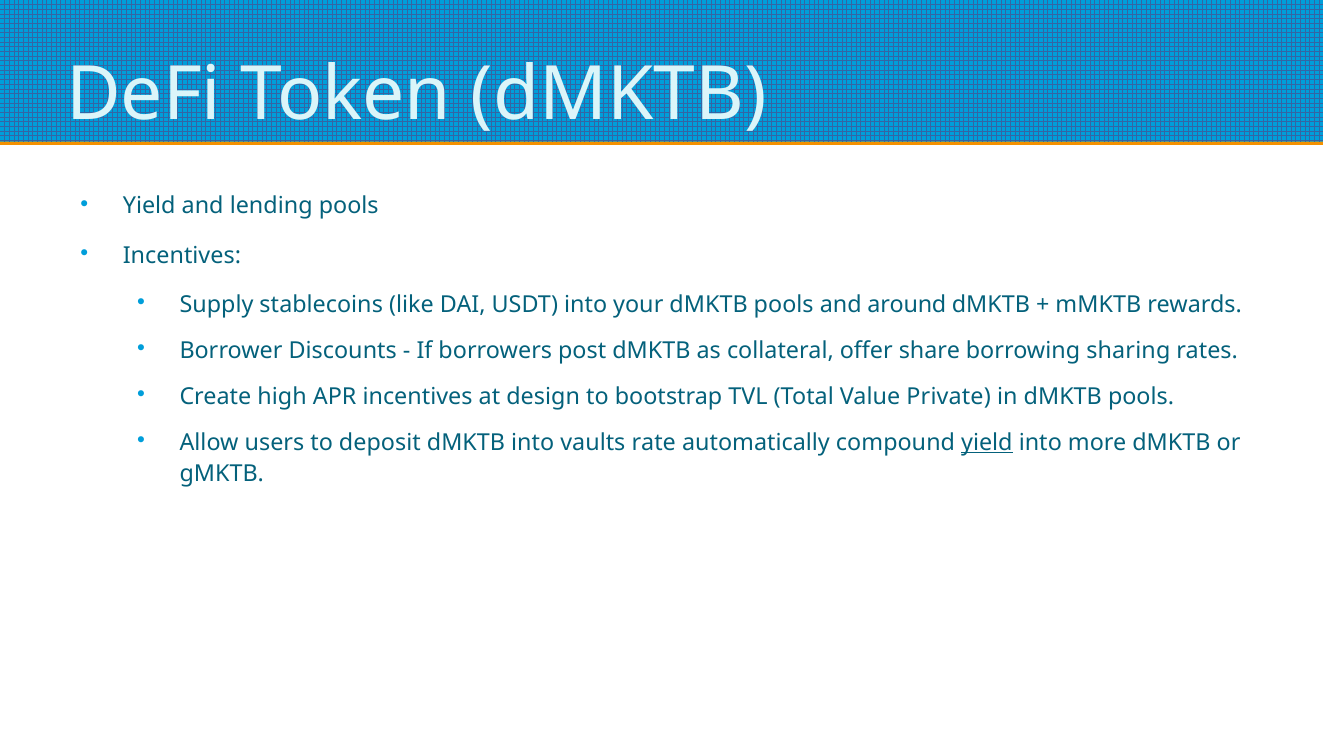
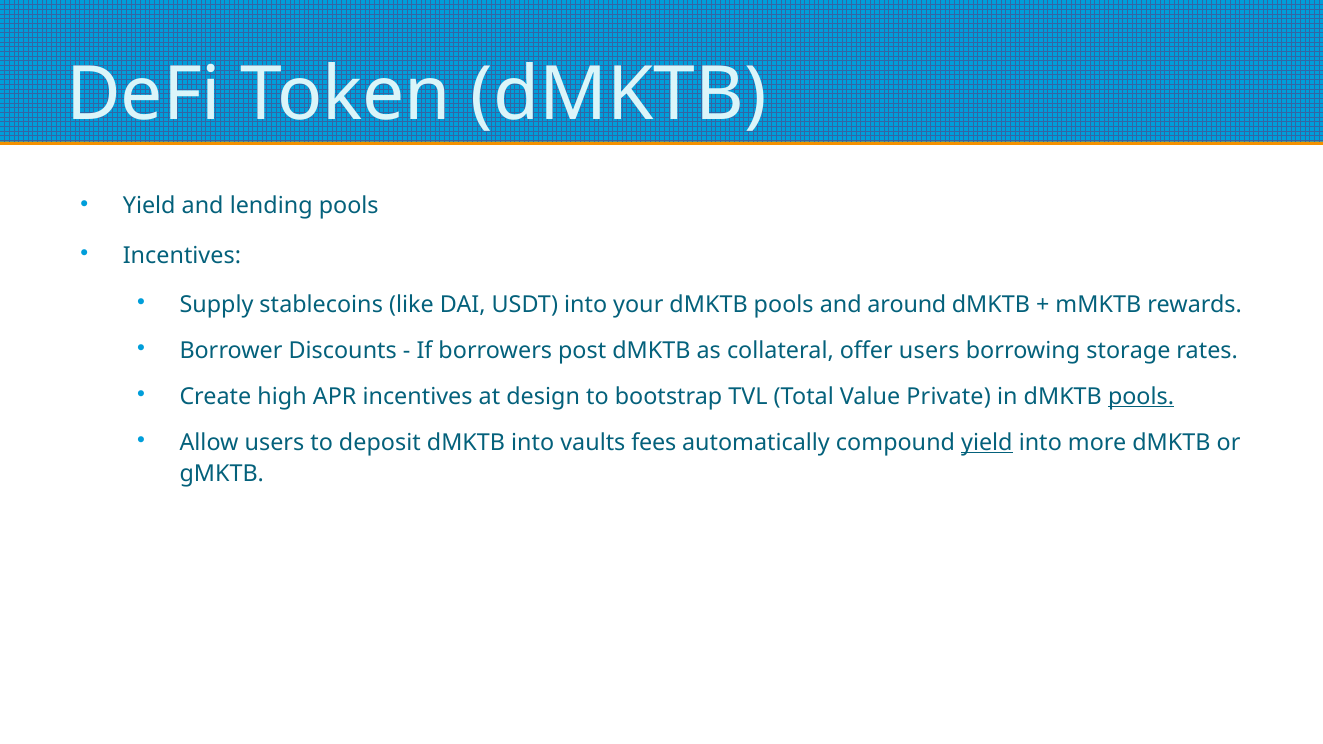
offer share: share -> users
sharing: sharing -> storage
pools at (1141, 397) underline: none -> present
rate: rate -> fees
